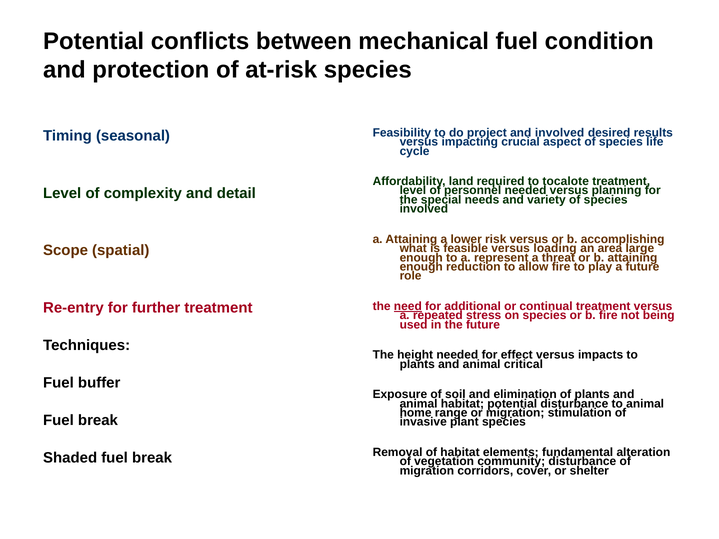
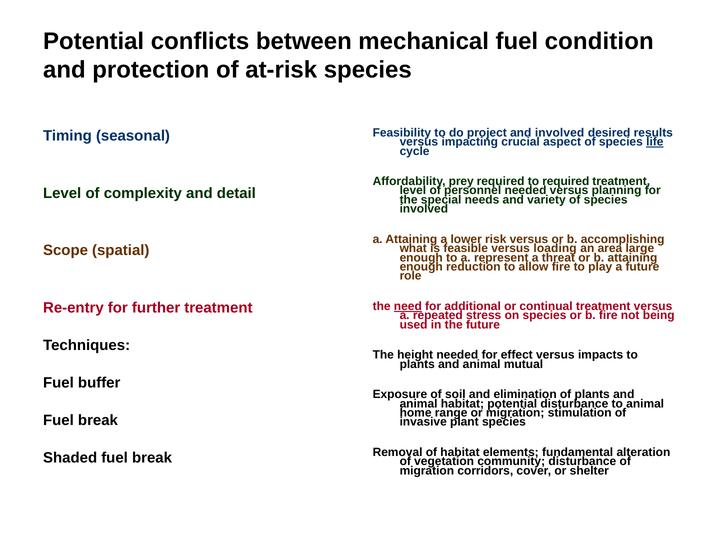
life underline: none -> present
land: land -> prey
to tocalote: tocalote -> required
critical: critical -> mutual
